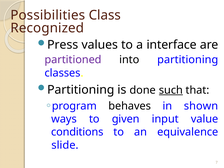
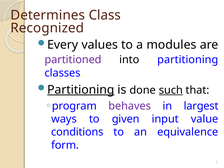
Possibilities: Possibilities -> Determines
Press: Press -> Every
interface: interface -> modules
Partitioning at (81, 90) underline: none -> present
behaves colour: black -> purple
shown: shown -> largest
slide: slide -> form
